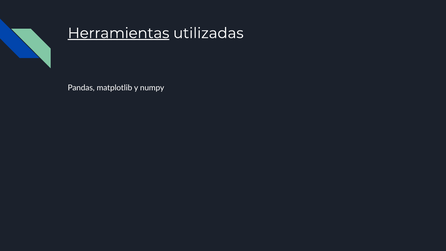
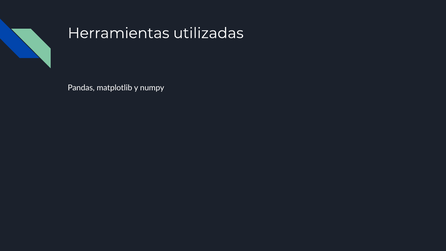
Herramientas underline: present -> none
